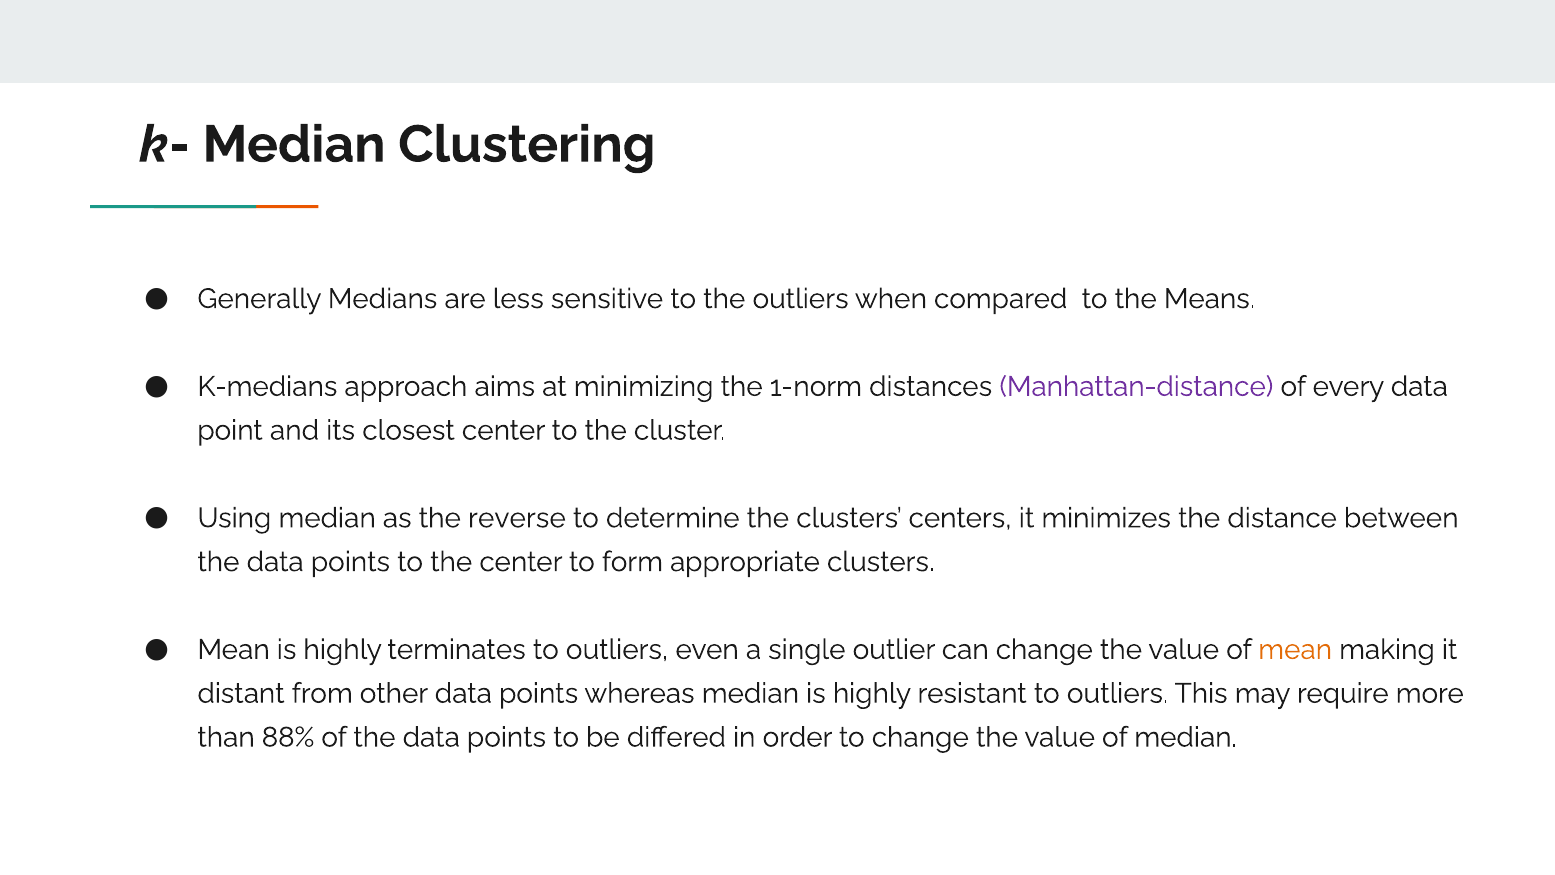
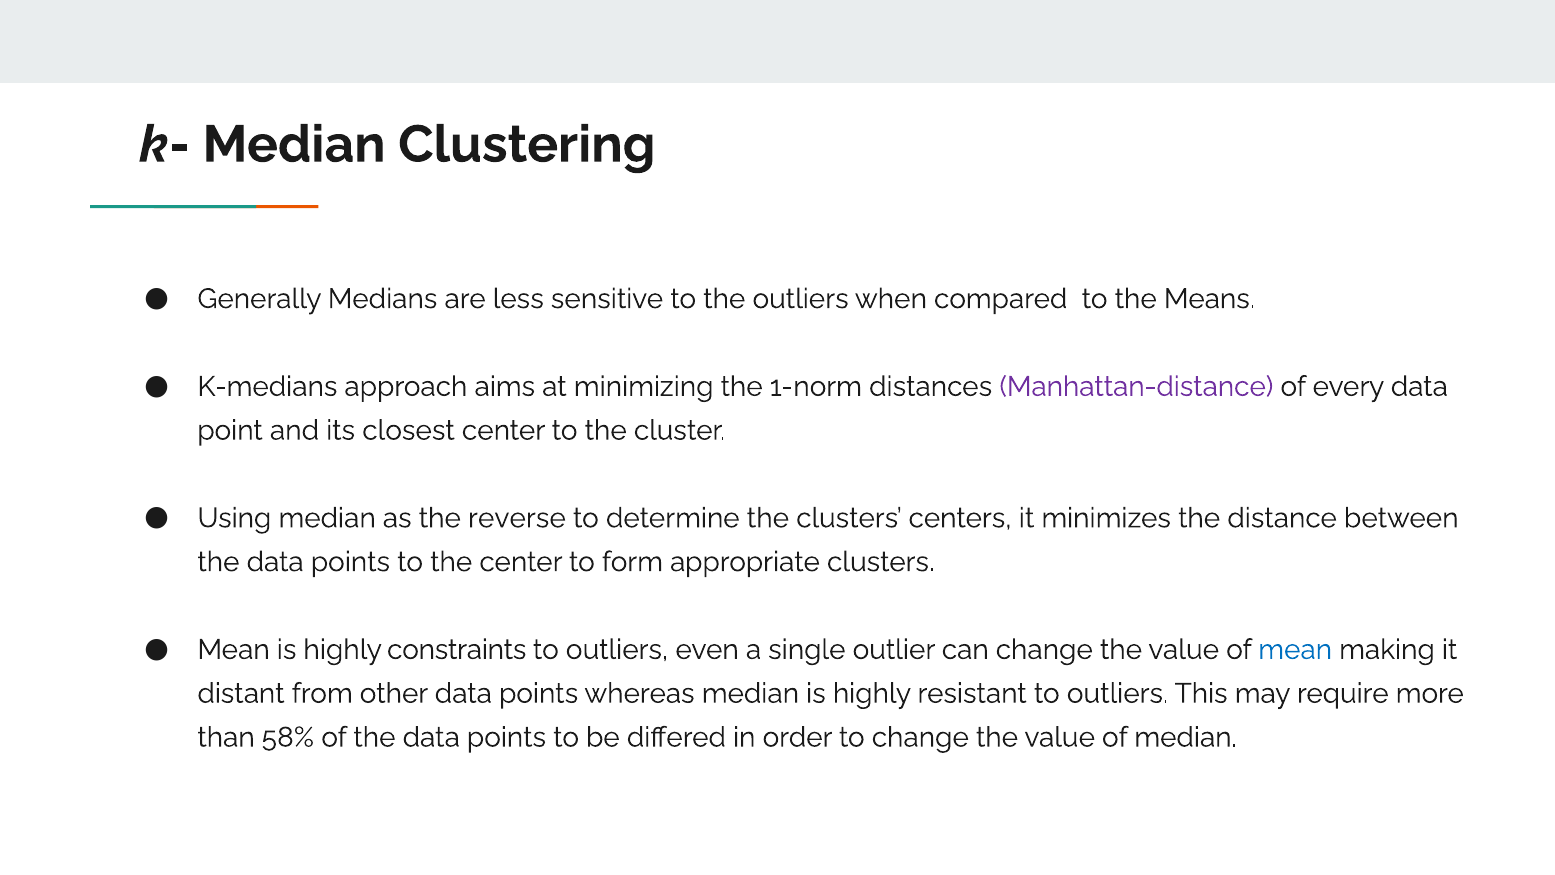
terminates: terminates -> constraints
mean at (1295, 649) colour: orange -> blue
88%: 88% -> 58%
